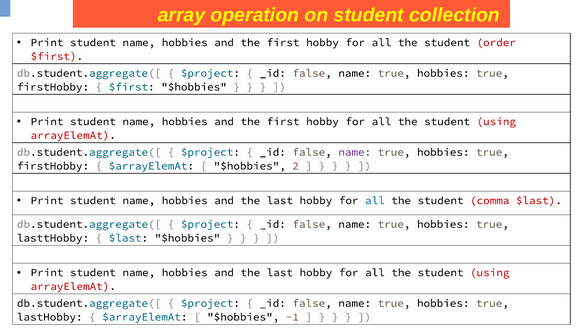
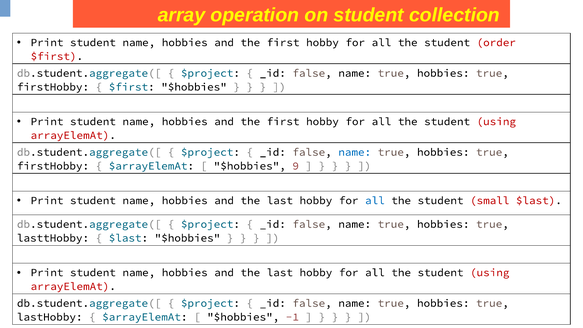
name at (355, 152) colour: purple -> blue
2: 2 -> 9
comma: comma -> small
